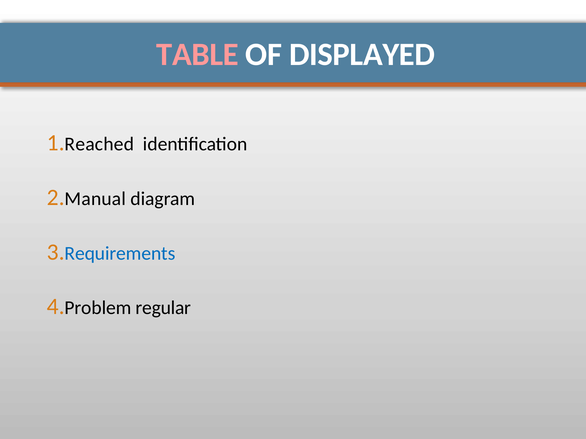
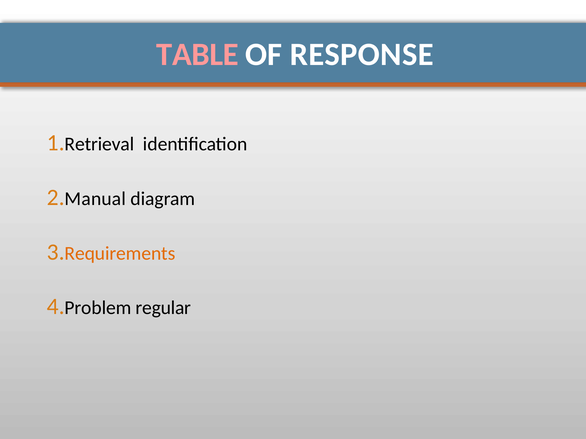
DISPLAYED: DISPLAYED -> RESPONSE
Reached: Reached -> Retrieval
Requirements colour: blue -> orange
